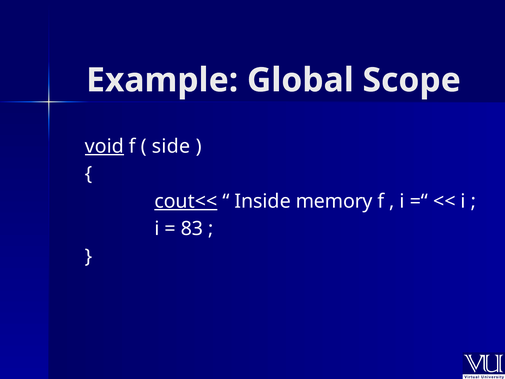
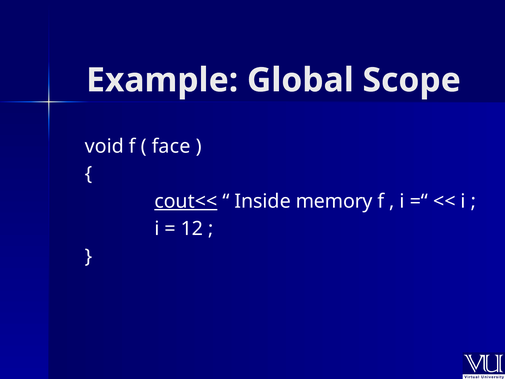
void underline: present -> none
side: side -> face
83: 83 -> 12
